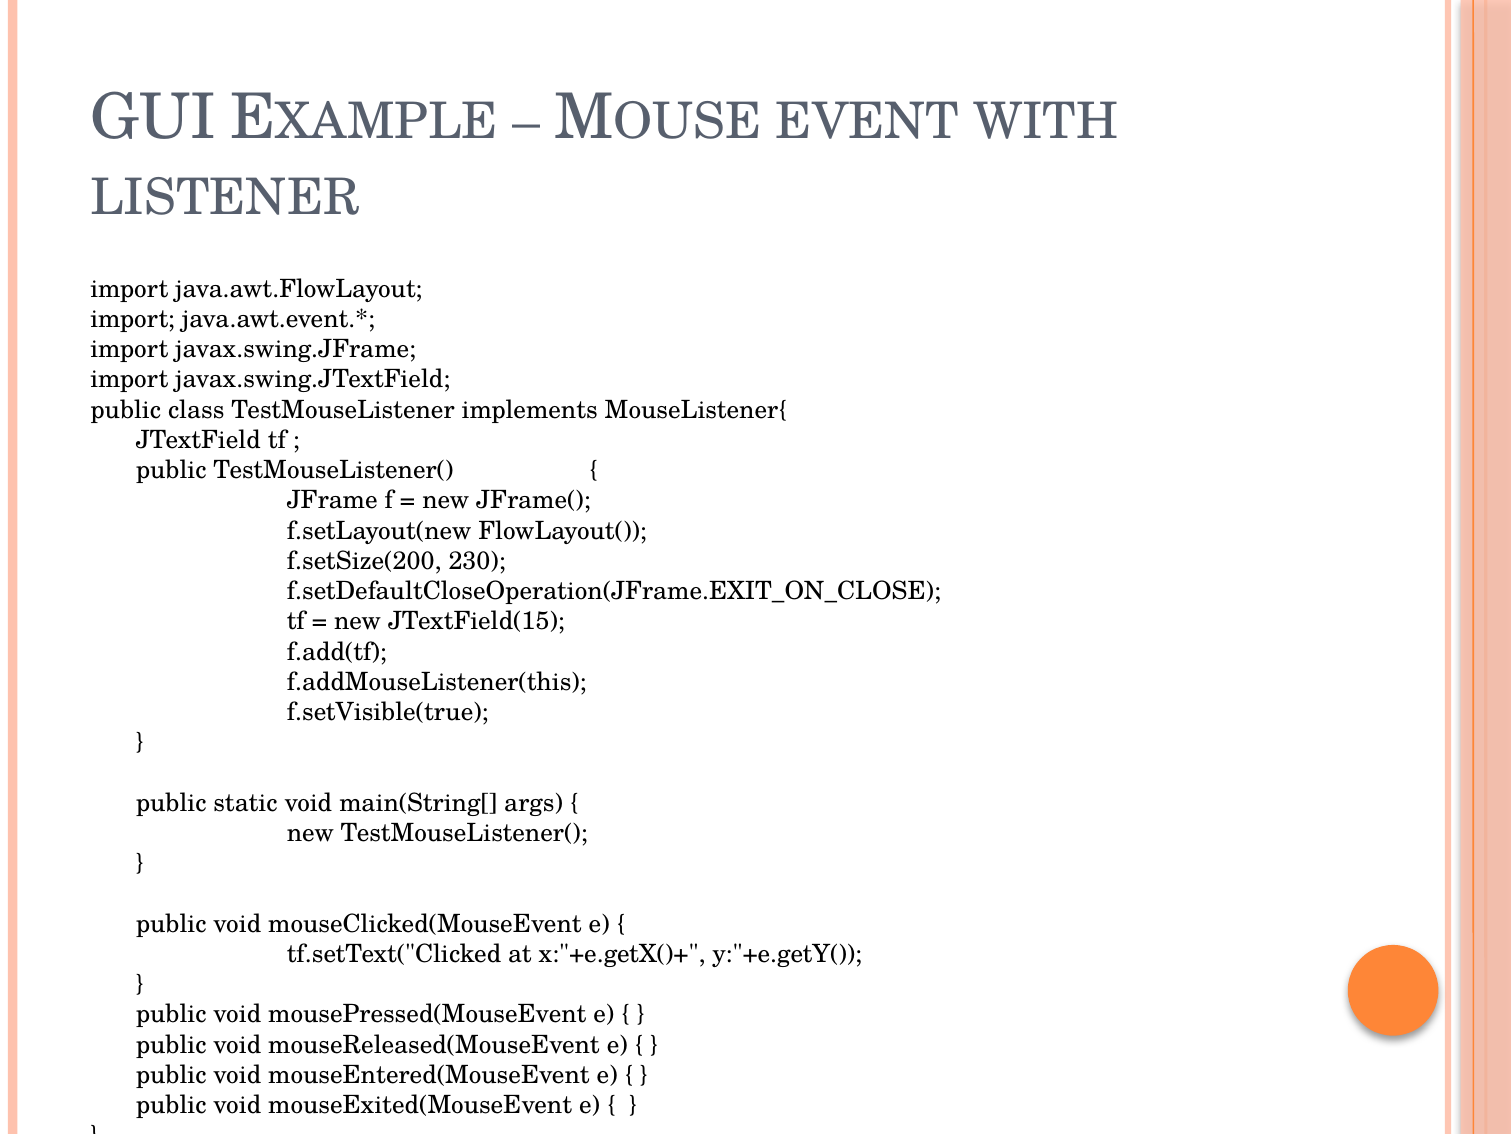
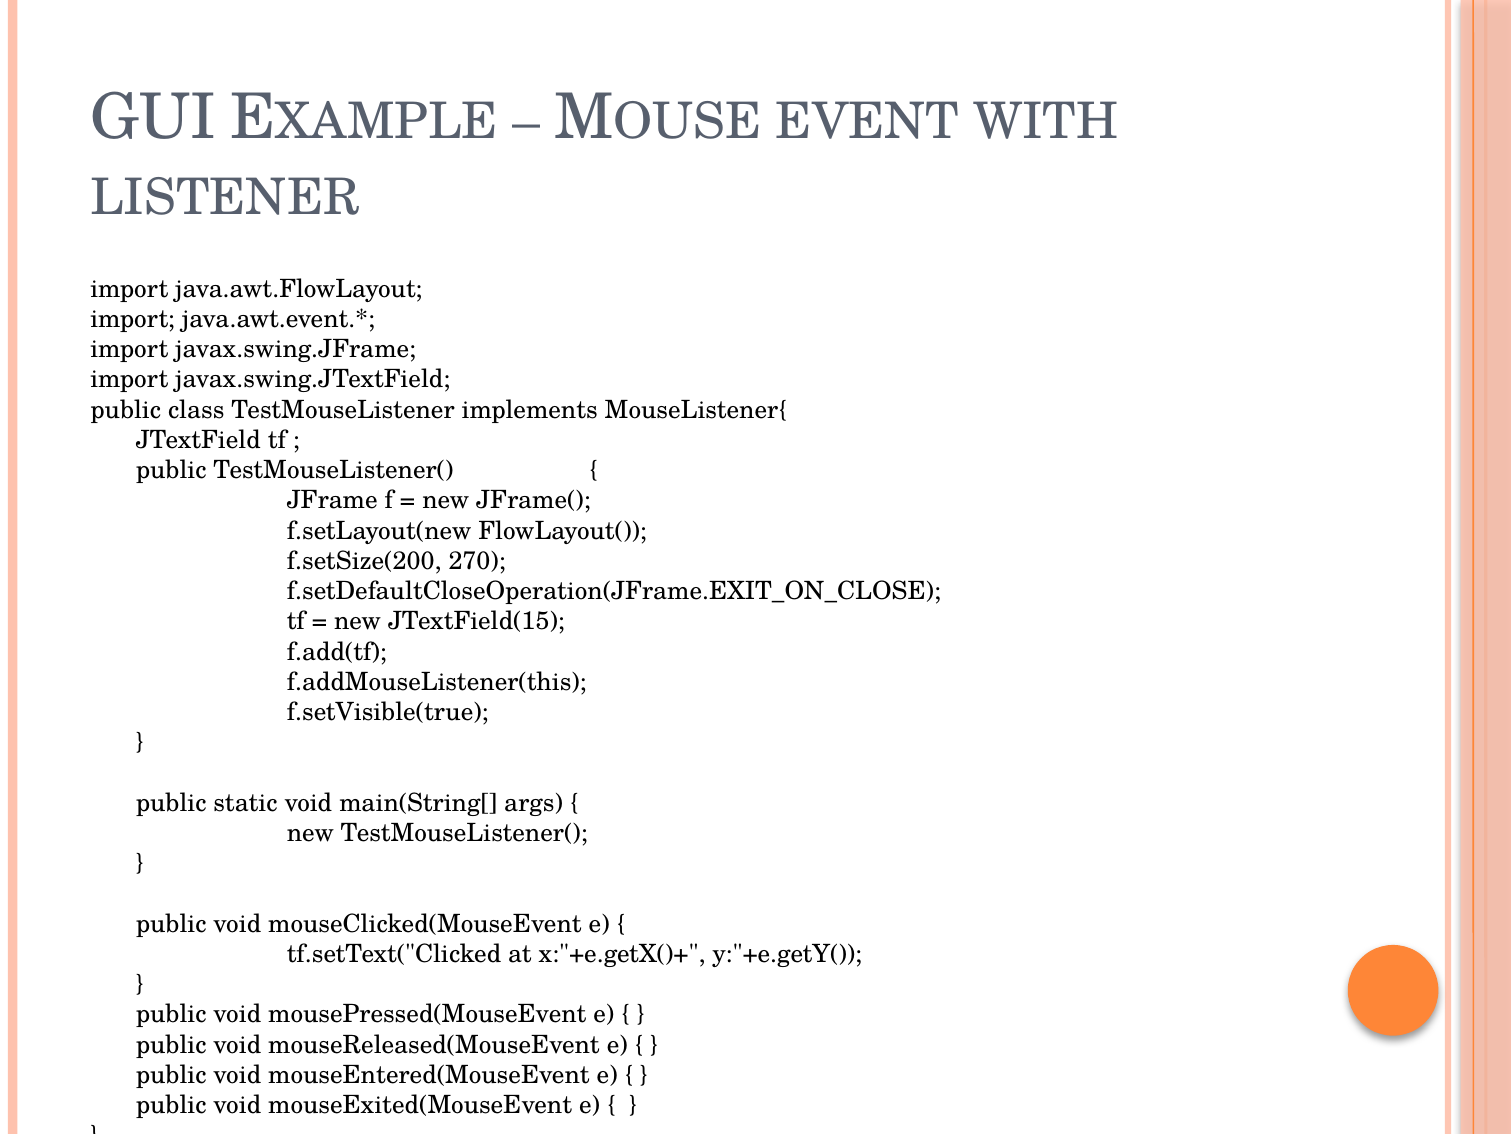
230: 230 -> 270
